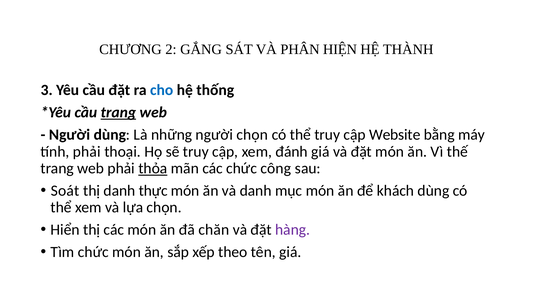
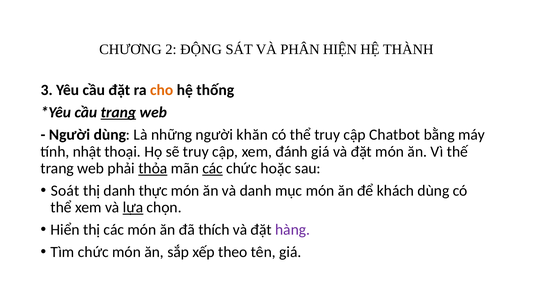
GẮNG: GẮNG -> ĐỘNG
cho colour: blue -> orange
người chọn: chọn -> khăn
Website: Website -> Chatbot
tính phải: phải -> nhật
các at (213, 168) underline: none -> present
công: công -> hoặc
lựa underline: none -> present
chăn: chăn -> thích
